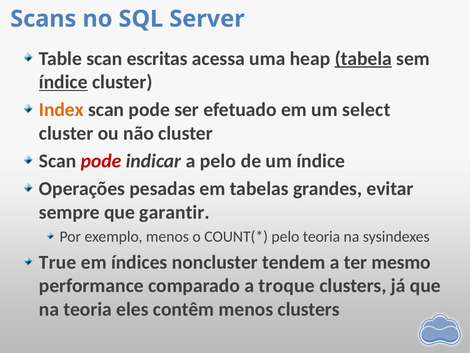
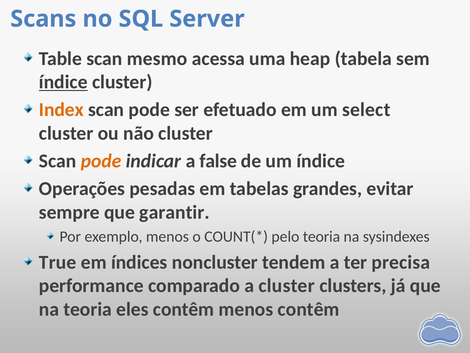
escritas: escritas -> mesmo
tabela underline: present -> none
pode at (101, 161) colour: red -> orange
a pelo: pelo -> false
mesmo: mesmo -> precisa
a troque: troque -> cluster
menos clusters: clusters -> contêm
